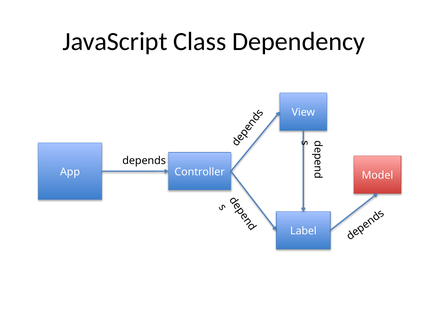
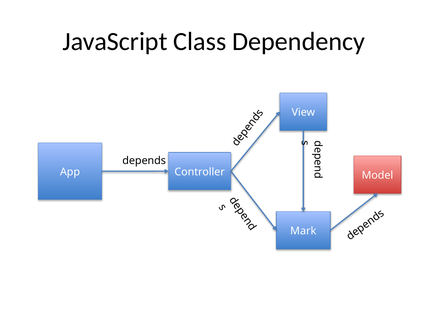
Label: Label -> Mark
